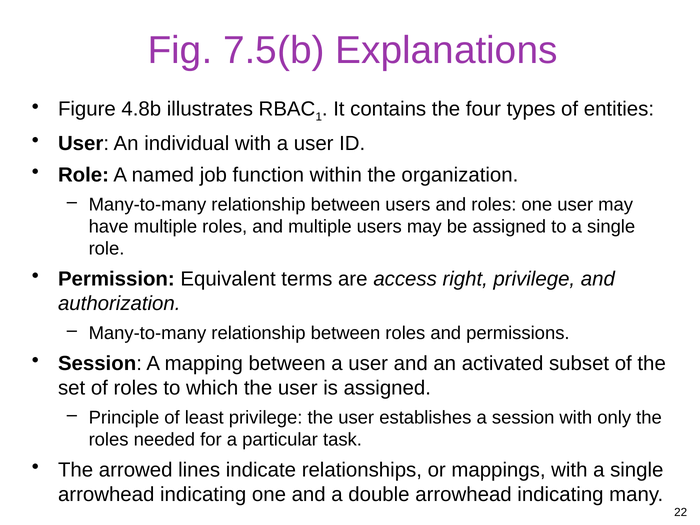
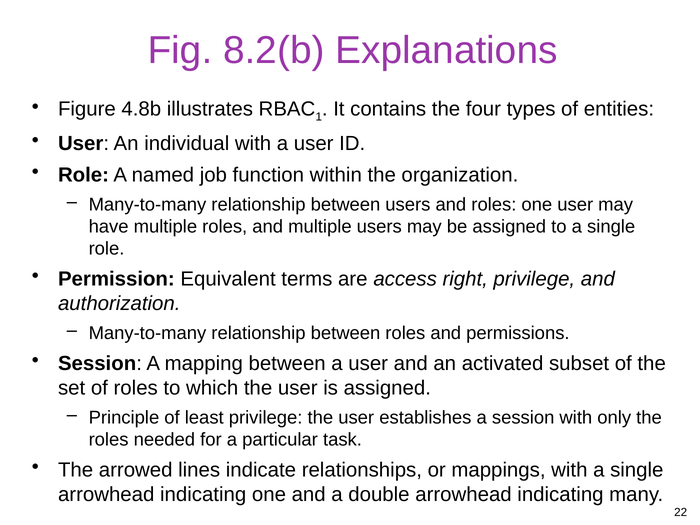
7.5(b: 7.5(b -> 8.2(b
